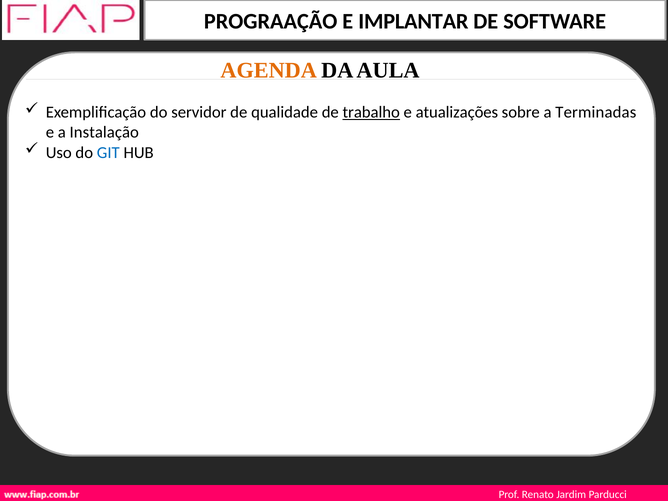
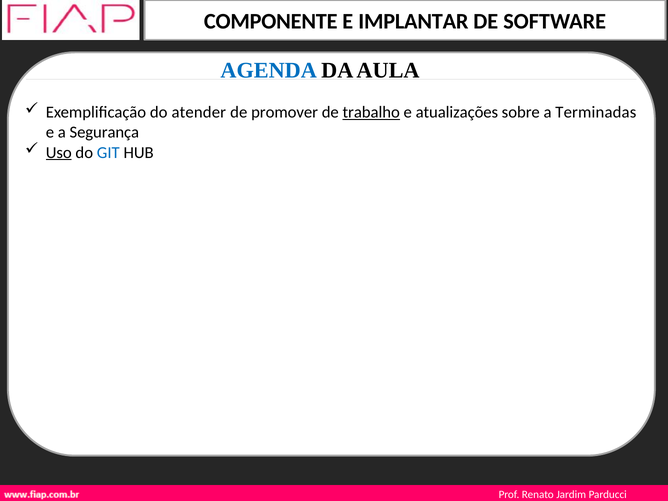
PROGRAAÇÃO: PROGRAAÇÃO -> COMPONENTE
AGENDA colour: orange -> blue
servidor: servidor -> atender
qualidade: qualidade -> promover
Instalação: Instalação -> Segurança
Uso underline: none -> present
